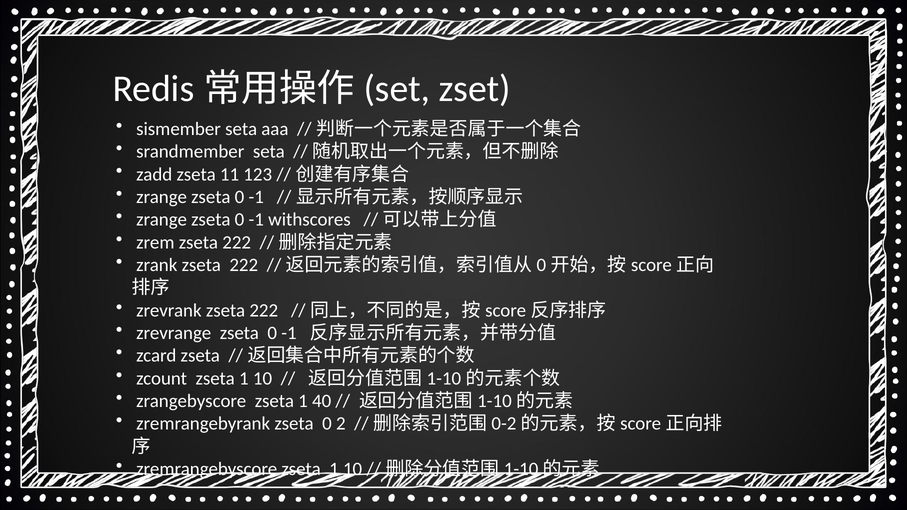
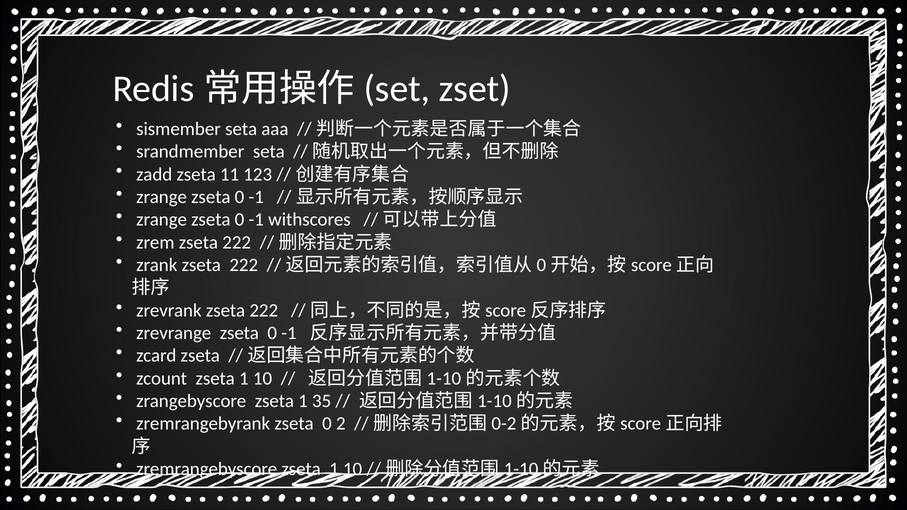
40: 40 -> 35
